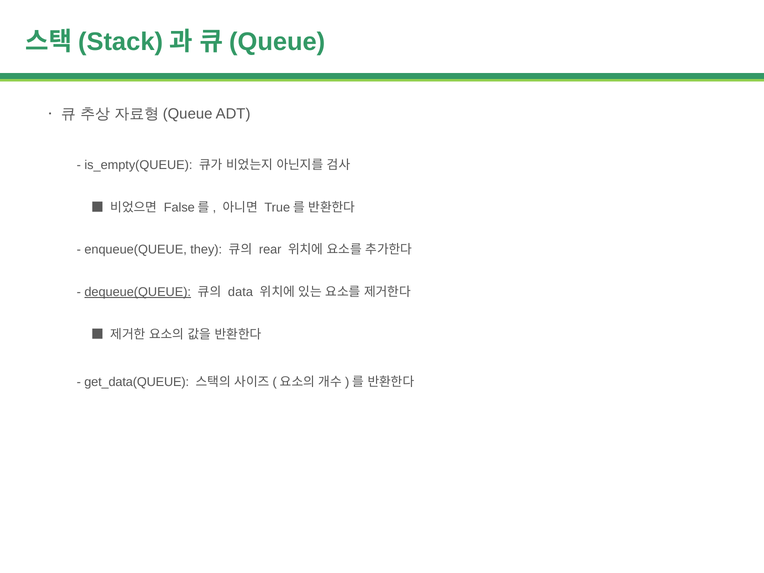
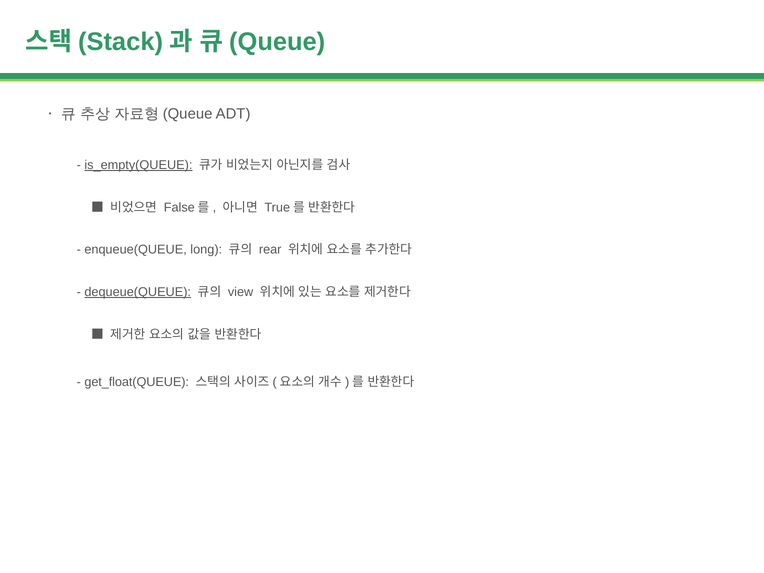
is_empty(QUEUE underline: none -> present
they: they -> long
data: data -> view
get_data(QUEUE: get_data(QUEUE -> get_float(QUEUE
